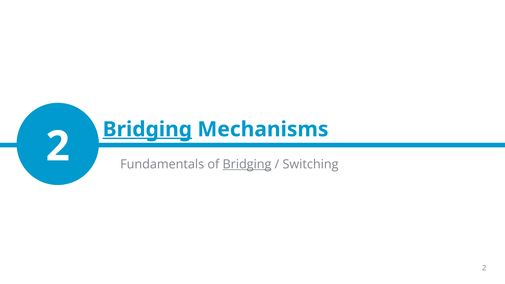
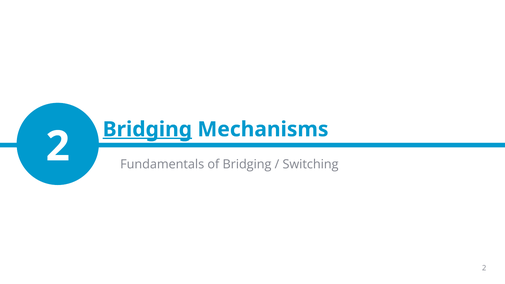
Bridging at (247, 164) underline: present -> none
